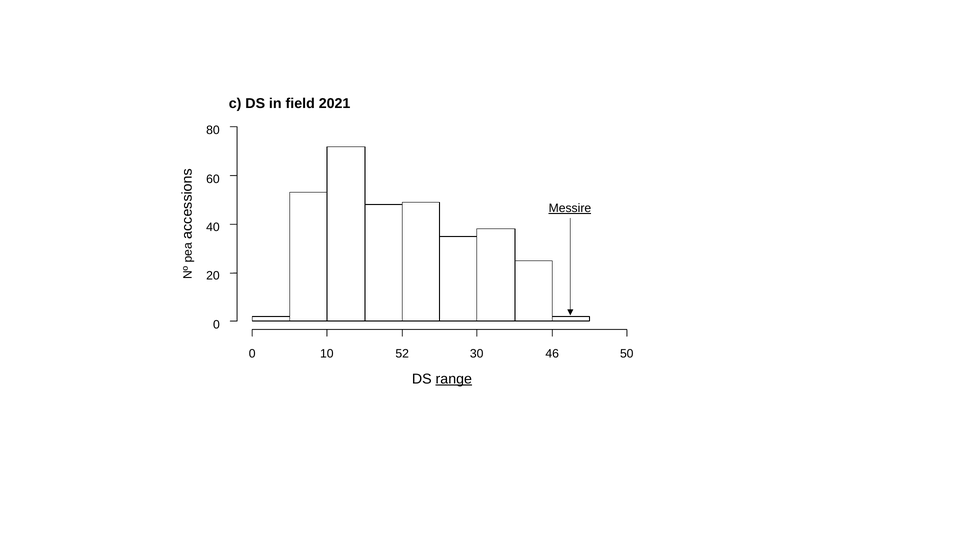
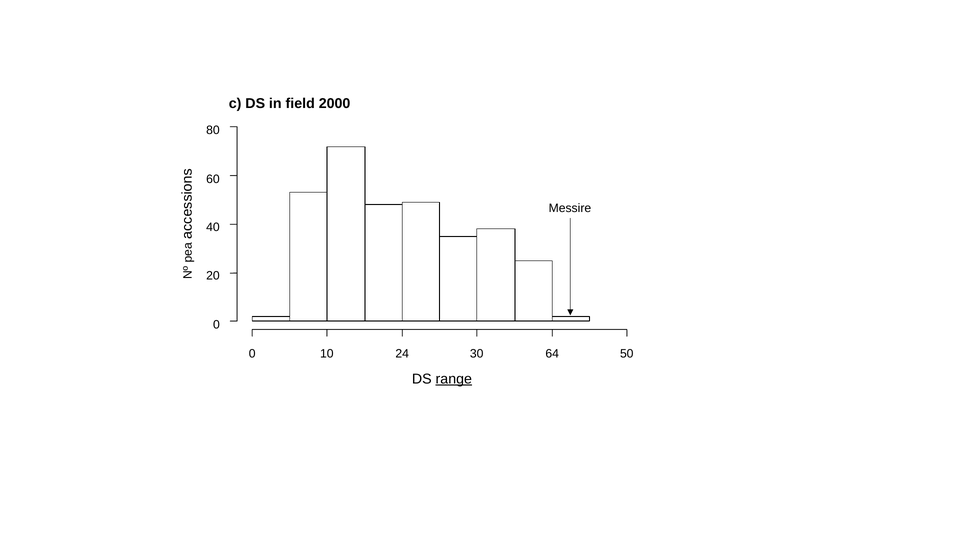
2021: 2021 -> 2000
Messire underline: present -> none
52: 52 -> 24
46: 46 -> 64
